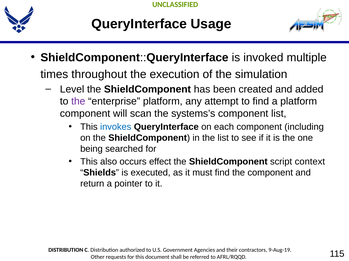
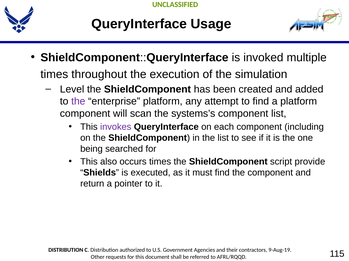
invokes colour: blue -> purple
occurs effect: effect -> times
context: context -> provide
